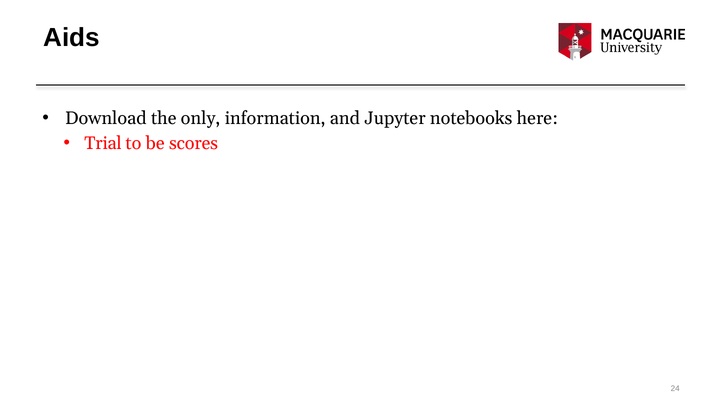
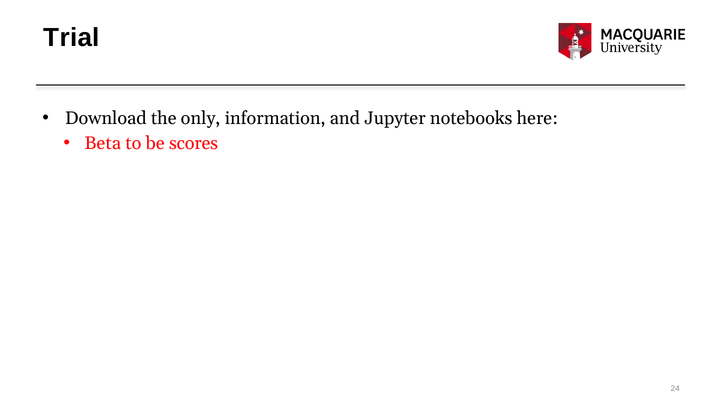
Aids: Aids -> Trial
Trial: Trial -> Beta
